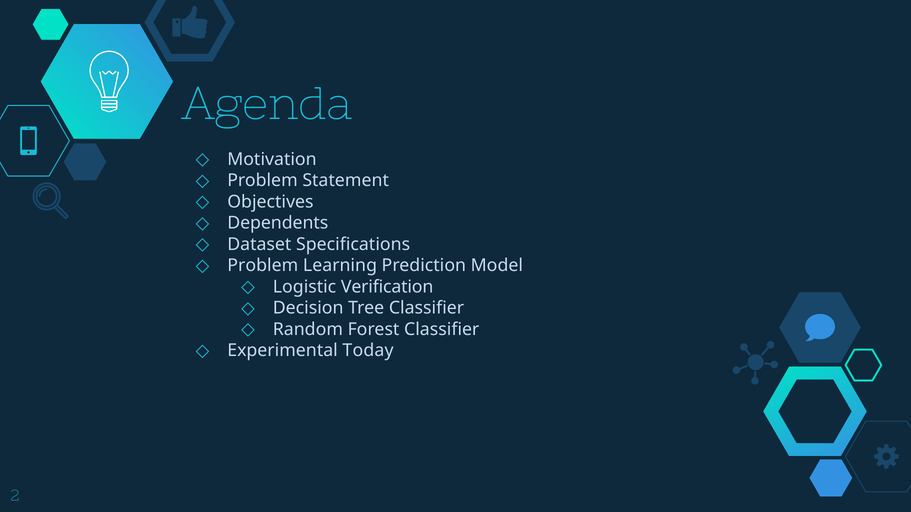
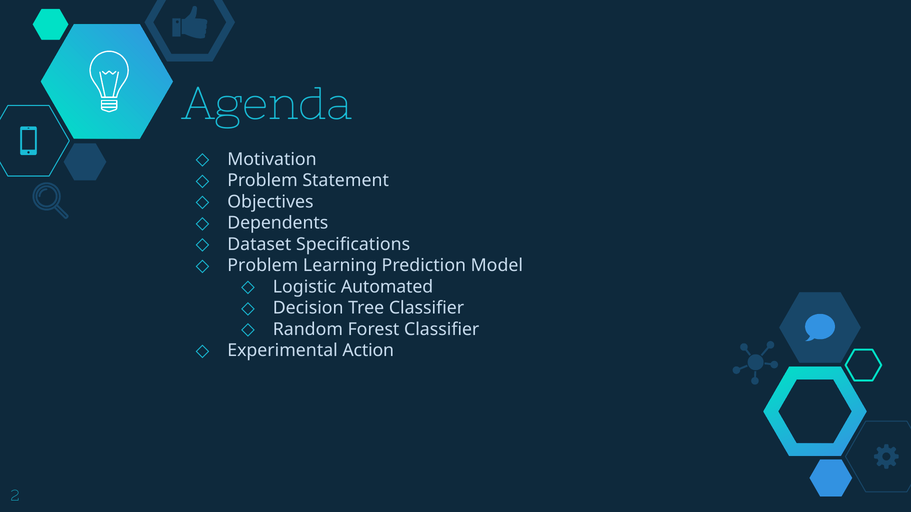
Verification: Verification -> Automated
Today: Today -> Action
